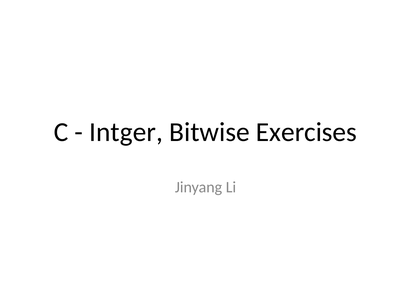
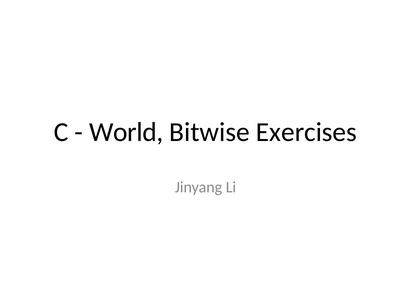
Intger: Intger -> World
